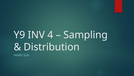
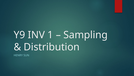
4: 4 -> 1
